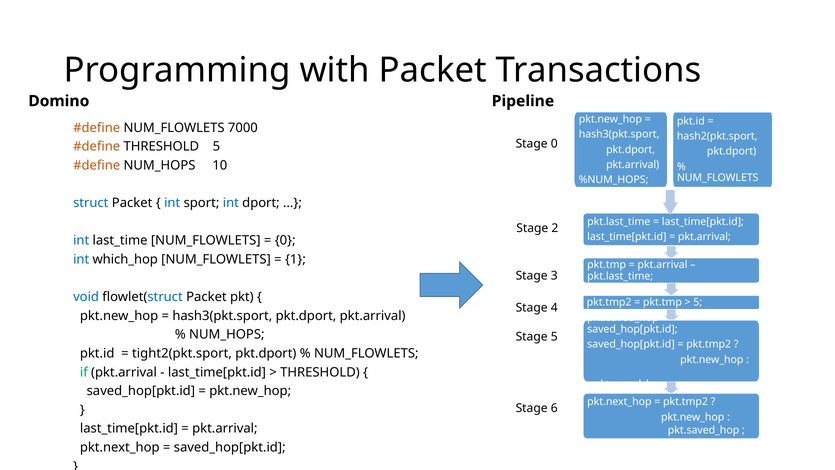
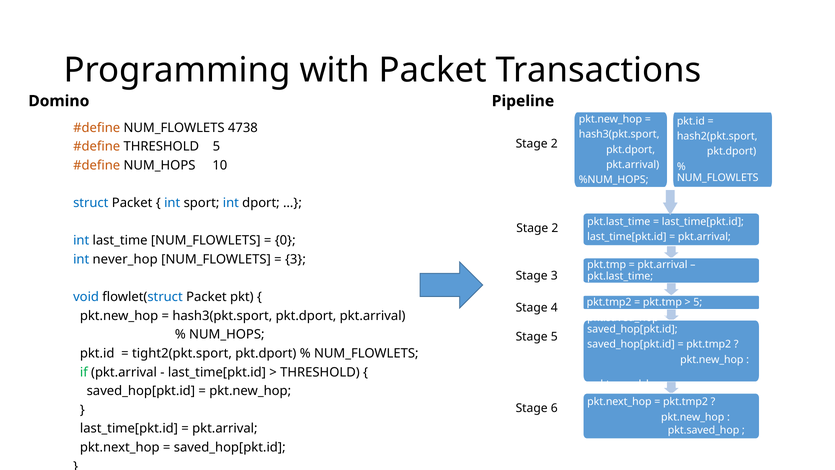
7000: 7000 -> 4738
0 at (554, 144): 0 -> 2
which_hop: which_hop -> never_hop
1 at (295, 259): 1 -> 3
